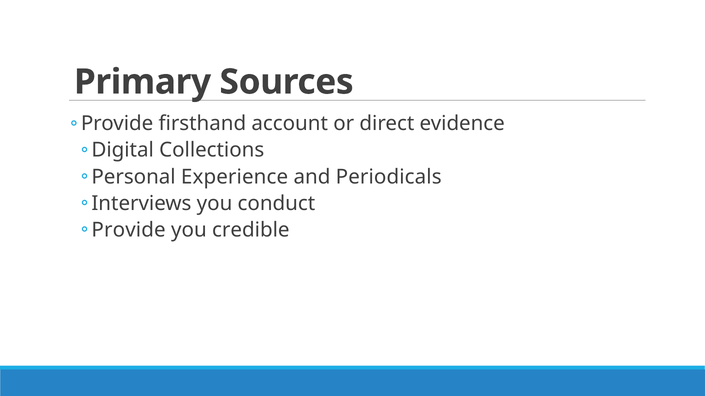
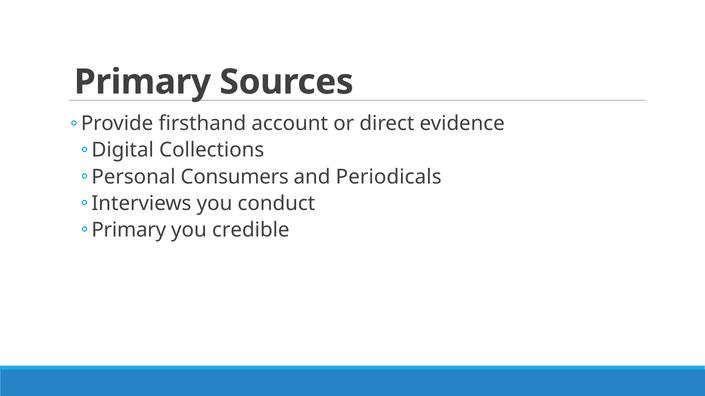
Experience: Experience -> Consumers
Provide at (129, 230): Provide -> Primary
